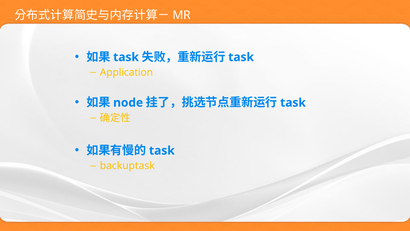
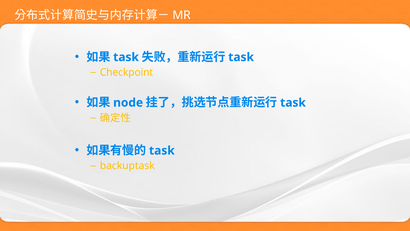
Application: Application -> Checkpoint
